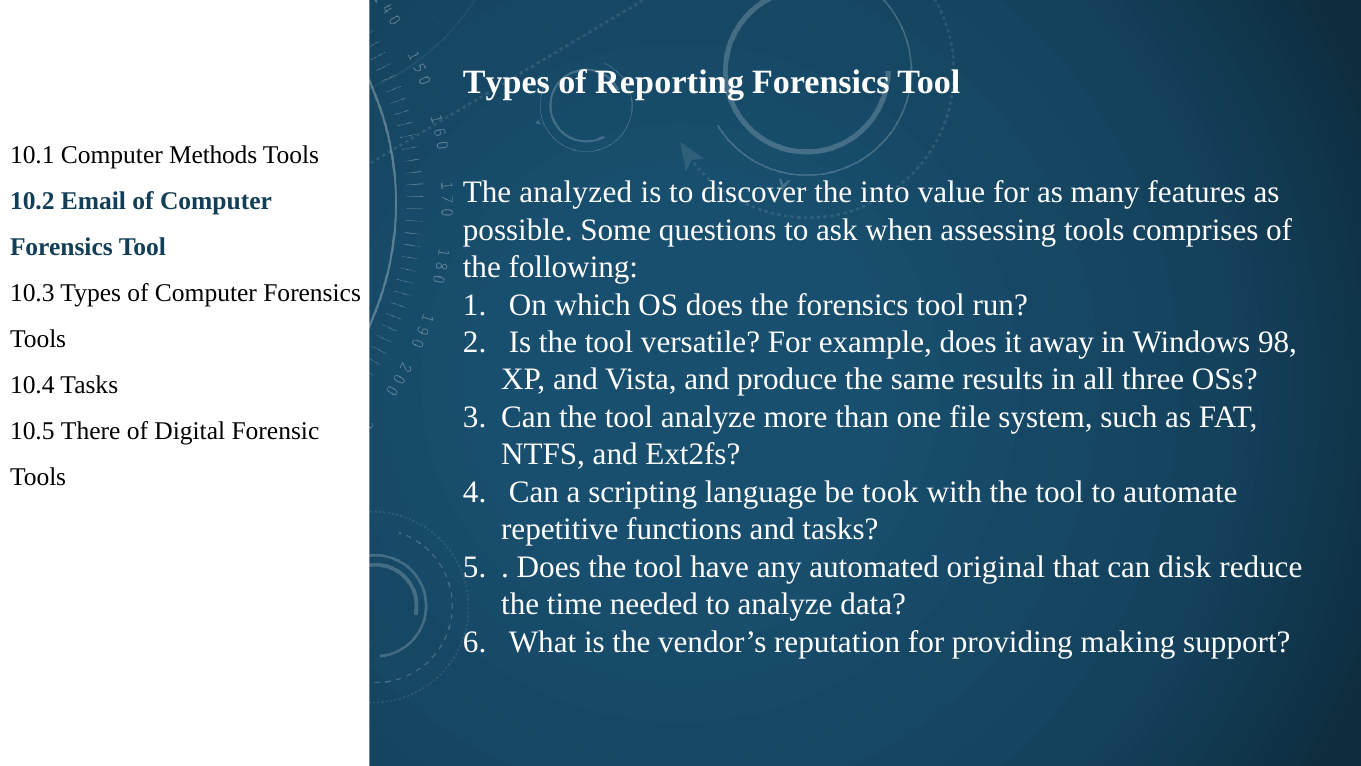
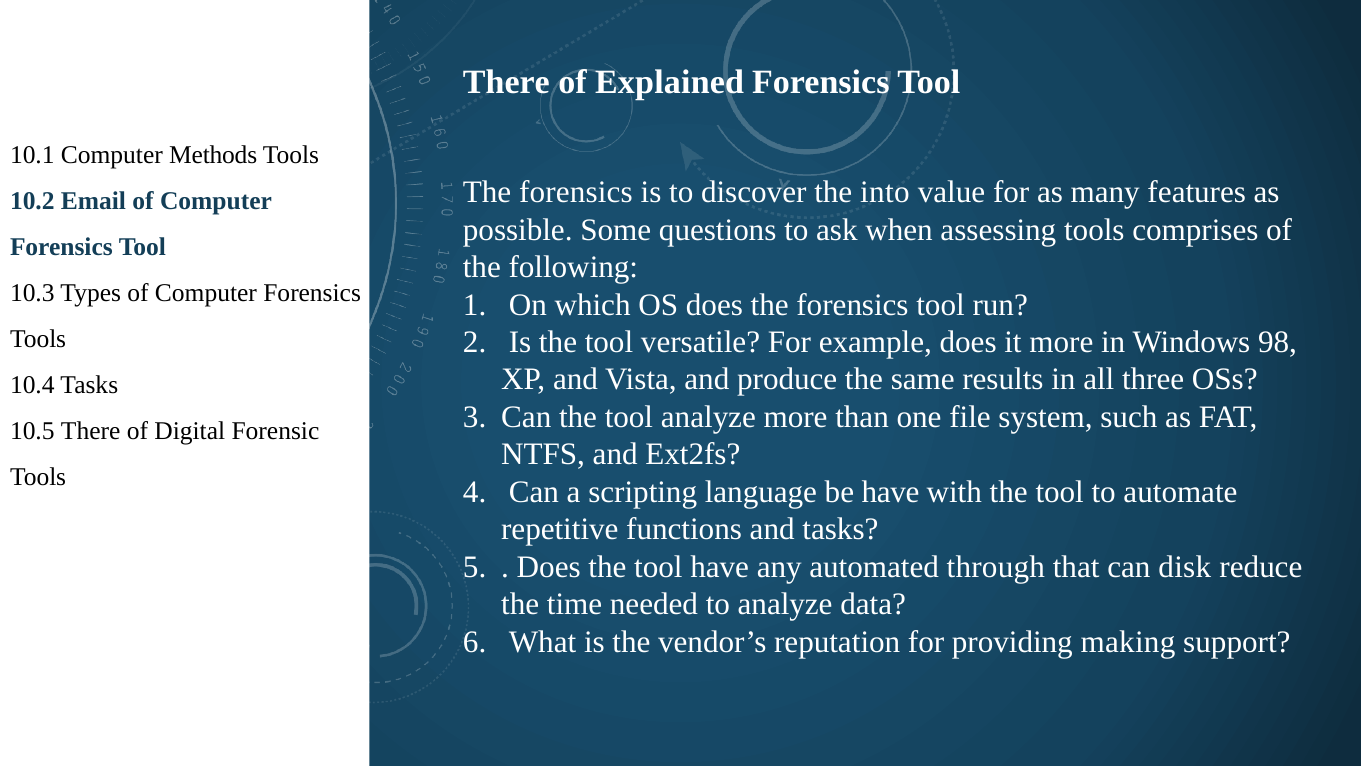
Types at (506, 83): Types -> There
Reporting: Reporting -> Explained
analyzed at (576, 192): analyzed -> forensics
it away: away -> more
be took: took -> have
original: original -> through
